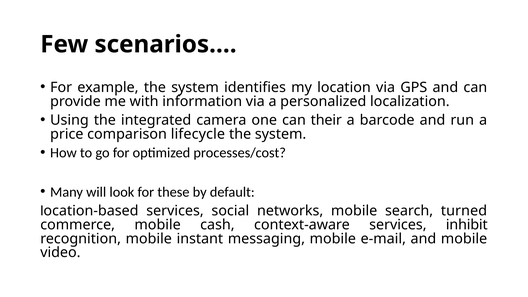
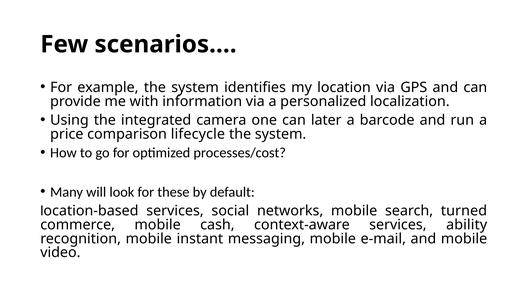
their: their -> later
inhibit: inhibit -> ability
